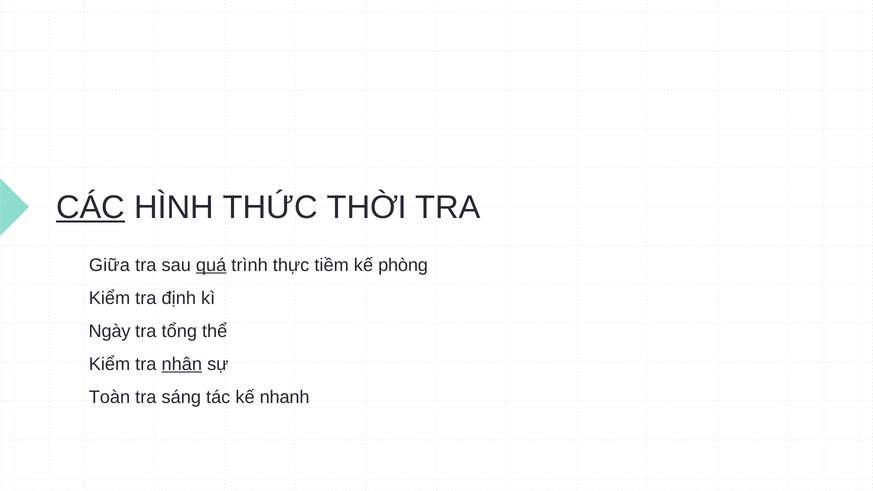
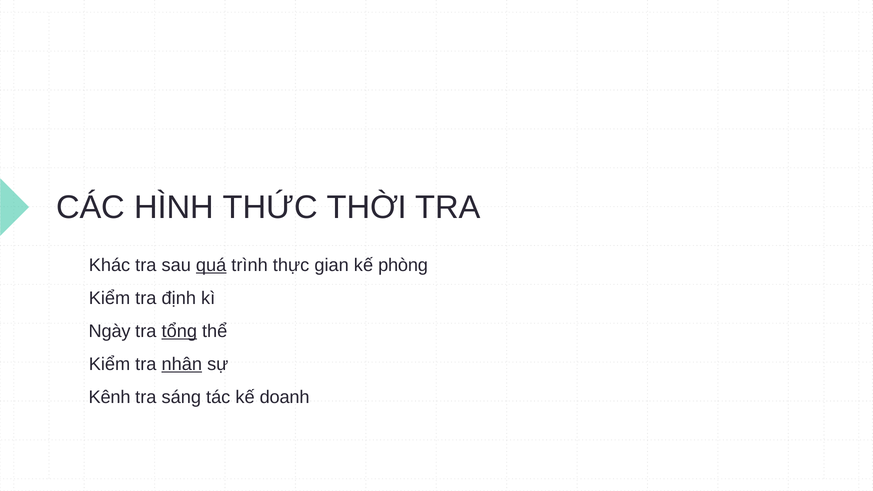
CÁC underline: present -> none
Giữa: Giữa -> Khác
tiềm: tiềm -> gian
tổng underline: none -> present
Toàn: Toàn -> Kênh
nhanh: nhanh -> doanh
